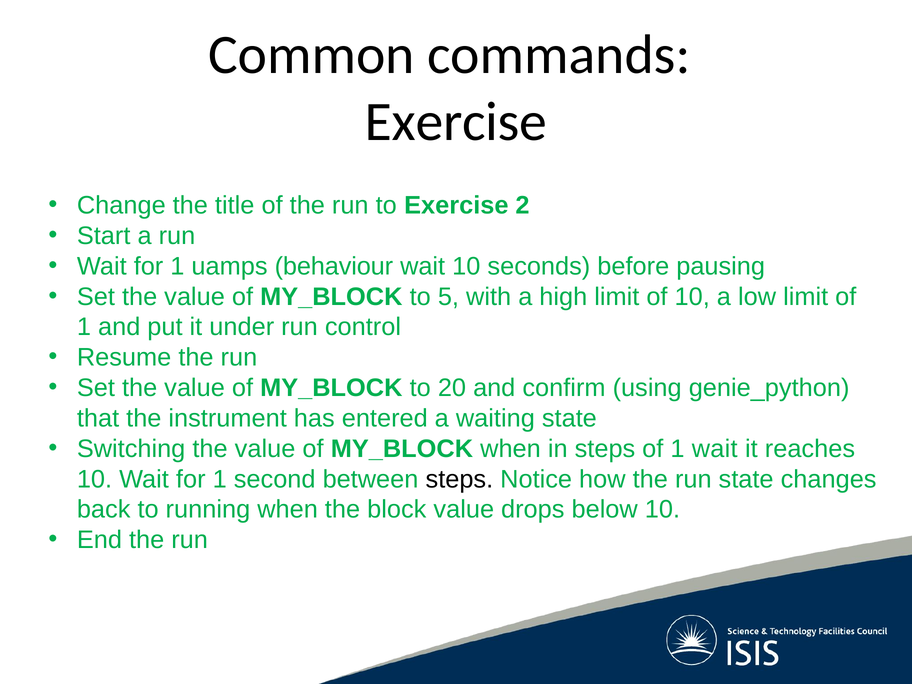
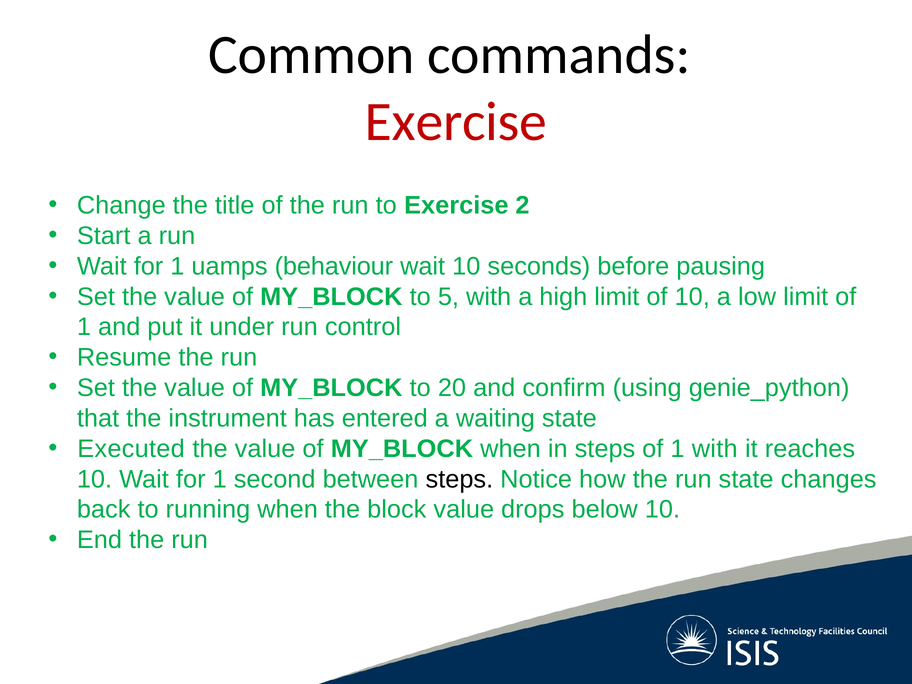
Exercise at (456, 122) colour: black -> red
Switching: Switching -> Executed
1 wait: wait -> with
